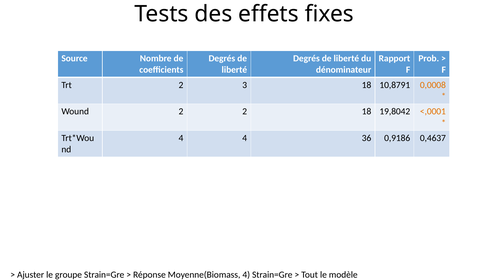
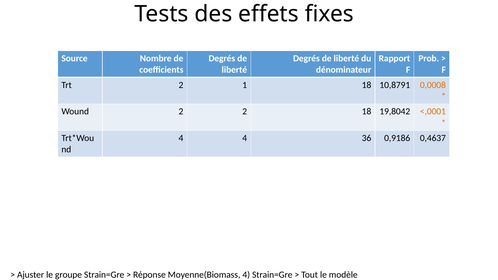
3: 3 -> 1
